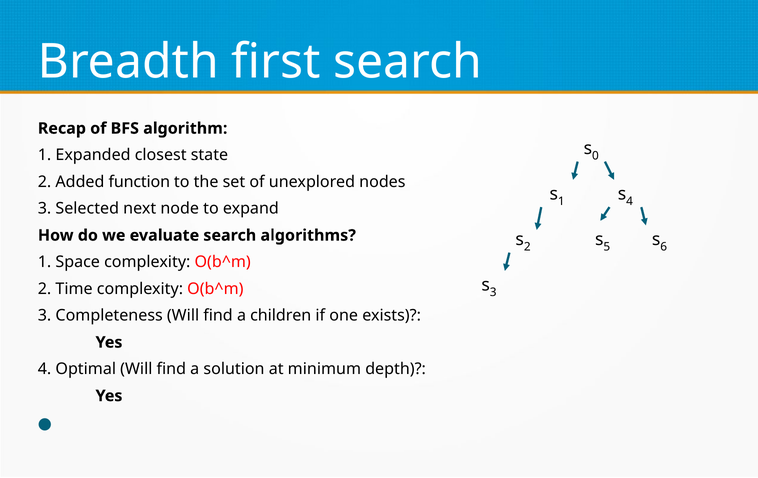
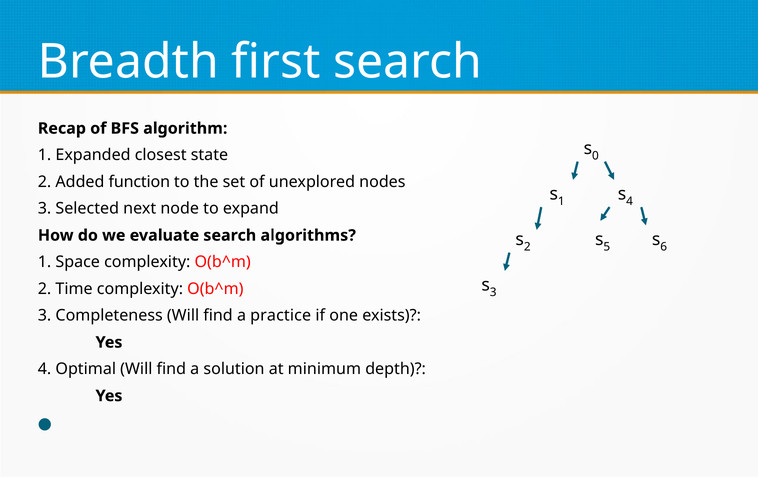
children: children -> practice
